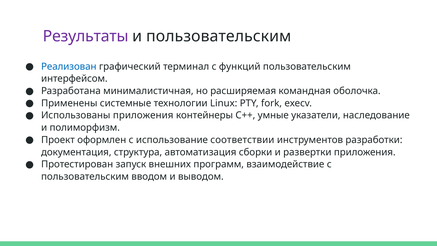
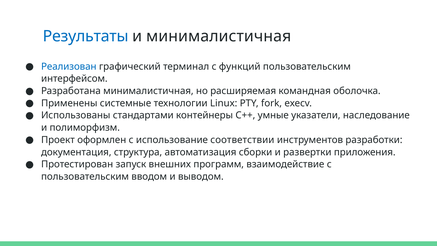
Результаты colour: purple -> blue
и пользовательским: пользовательским -> минималистичная
Использованы приложения: приложения -> стандартами
